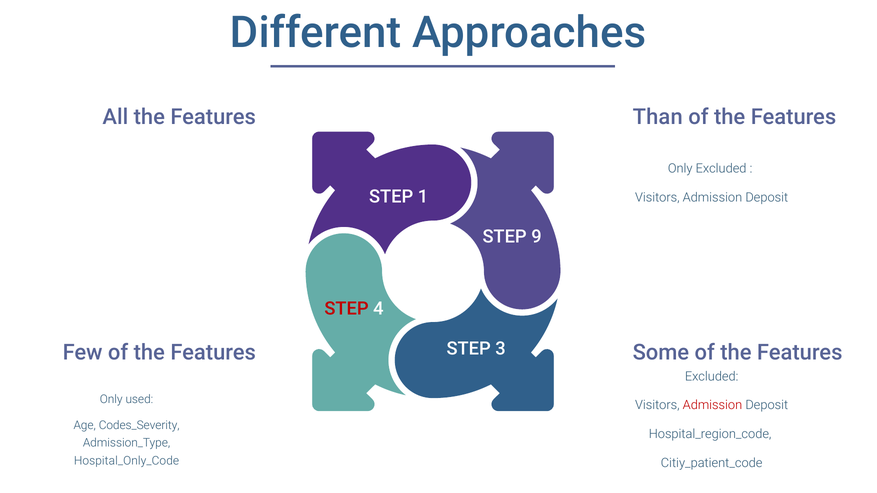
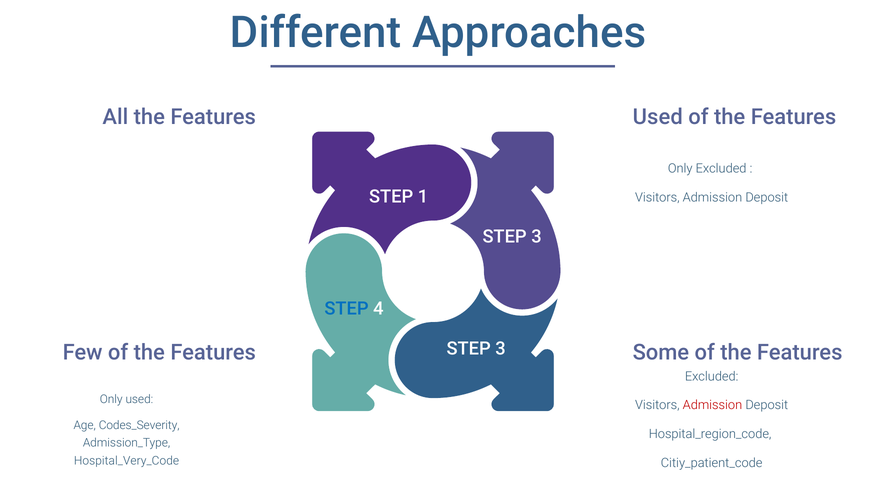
Than at (658, 117): Than -> Used
9 at (536, 237): 9 -> 3
STEP at (347, 309) colour: red -> blue
Hospital_Only_Code: Hospital_Only_Code -> Hospital_Very_Code
